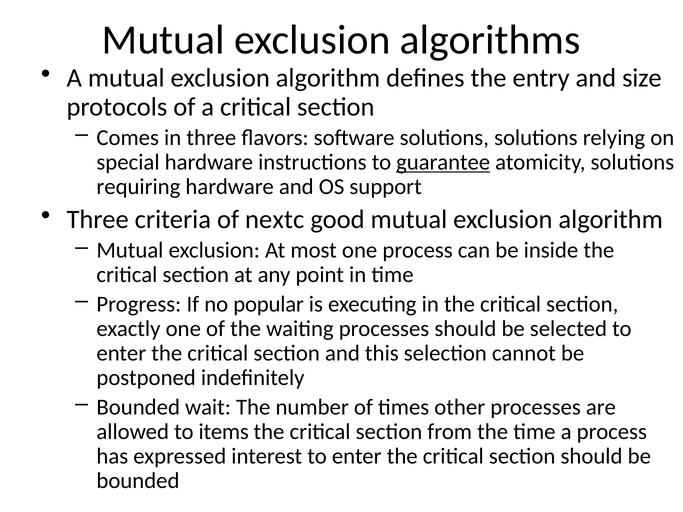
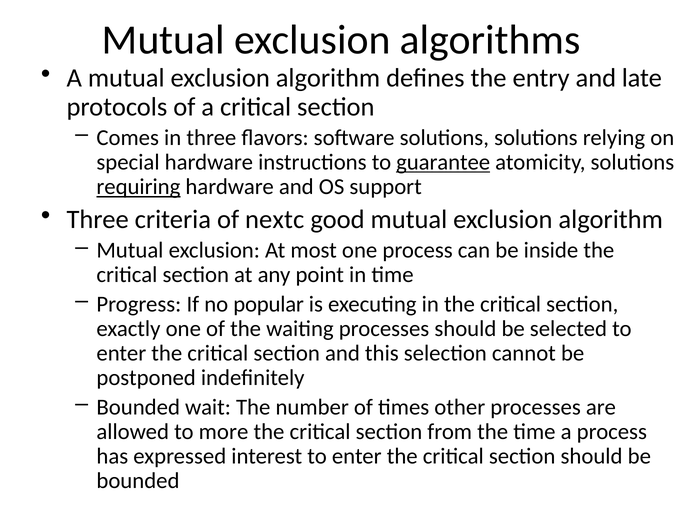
size: size -> late
requiring underline: none -> present
items: items -> more
